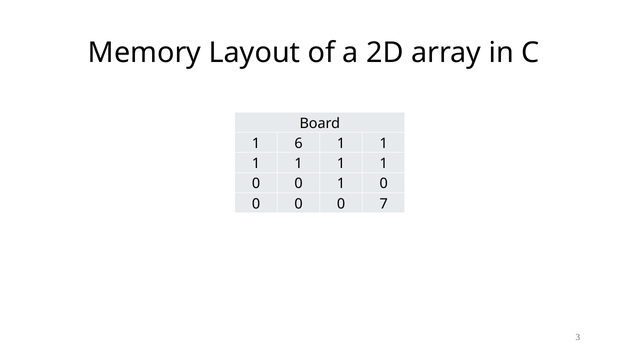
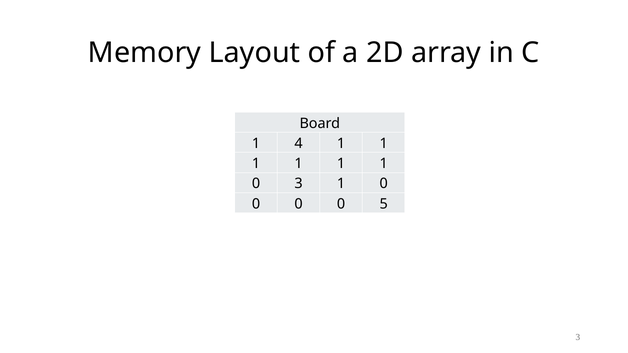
6: 6 -> 4
0 at (299, 184): 0 -> 3
7: 7 -> 5
